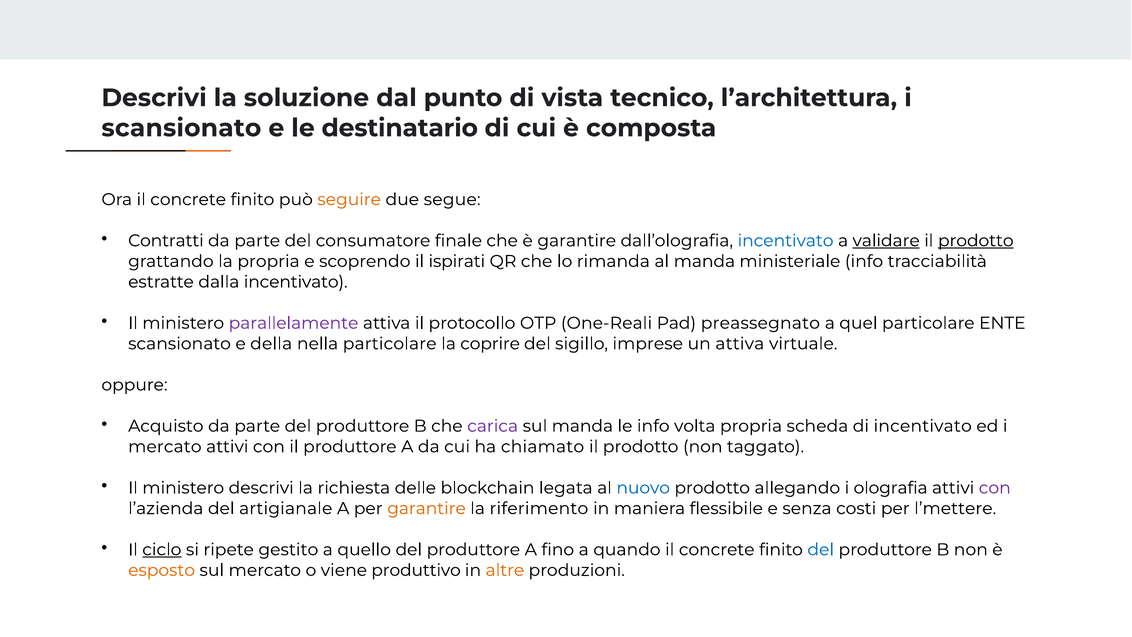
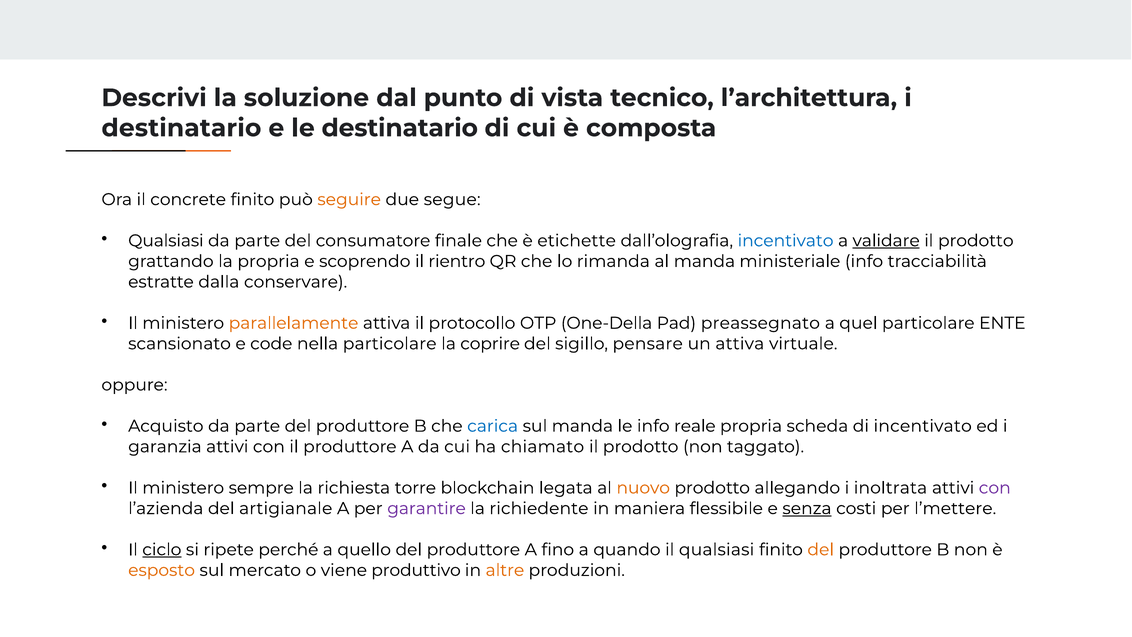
scansionato at (181, 128): scansionato -> destinatario
Contratti at (166, 241): Contratti -> Qualsiasi
è garantire: garantire -> etichette
prodotto at (976, 241) underline: present -> none
ispirati: ispirati -> rientro
dalla incentivato: incentivato -> conservare
parallelamente colour: purple -> orange
One-Reali: One-Reali -> One-Della
della: della -> code
imprese: imprese -> pensare
carica colour: purple -> blue
volta: volta -> reale
mercato at (165, 447): mercato -> garanzia
ministero descrivi: descrivi -> sempre
delle: delle -> torre
nuovo colour: blue -> orange
olografia: olografia -> inoltrata
garantire at (427, 508) colour: orange -> purple
riferimento: riferimento -> richiedente
senza underline: none -> present
gestito: gestito -> perché
quando il concrete: concrete -> qualsiasi
del at (821, 549) colour: blue -> orange
